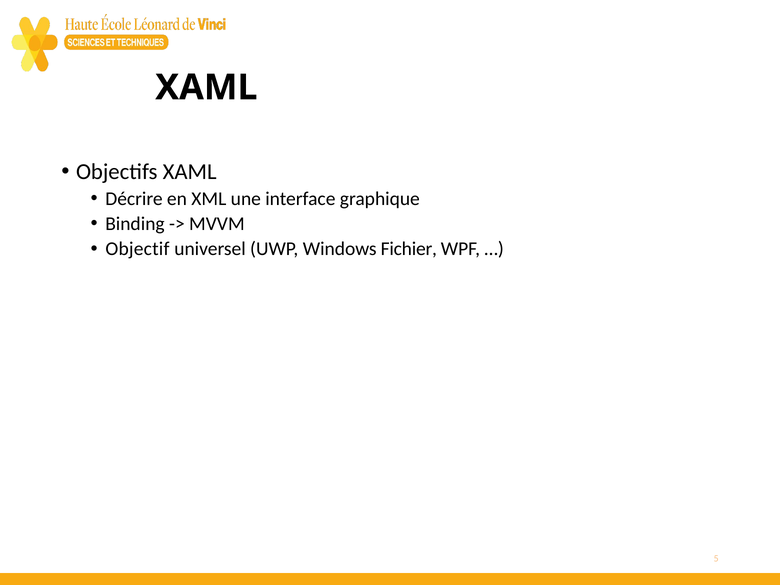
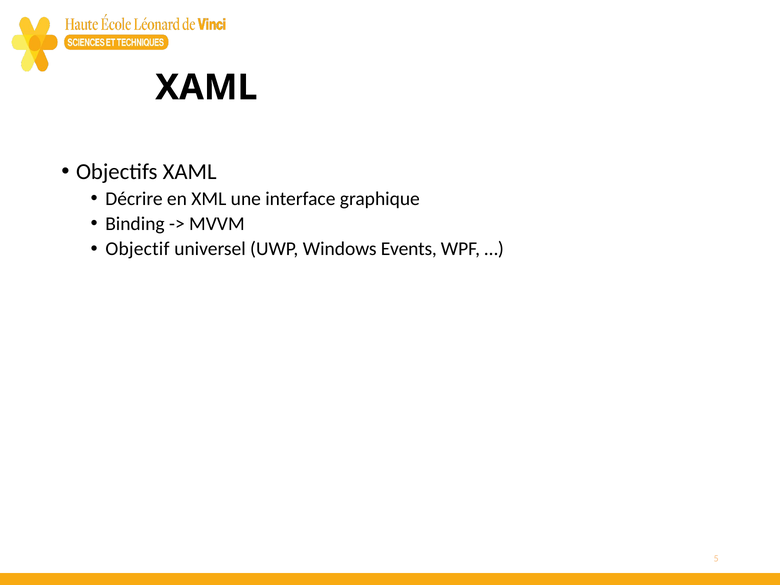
Fichier: Fichier -> Events
